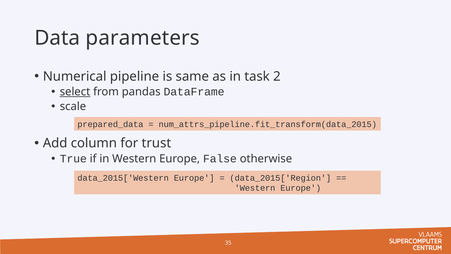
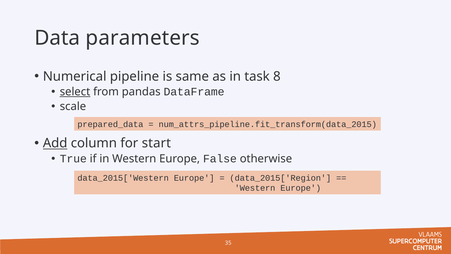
2: 2 -> 8
Add underline: none -> present
trust: trust -> start
